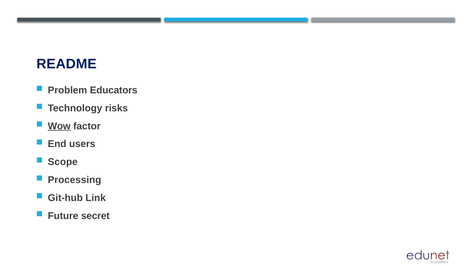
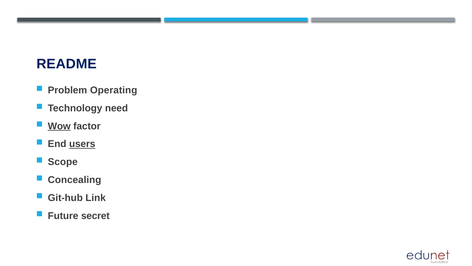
Educators: Educators -> Operating
risks: risks -> need
users underline: none -> present
Processing: Processing -> Concealing
